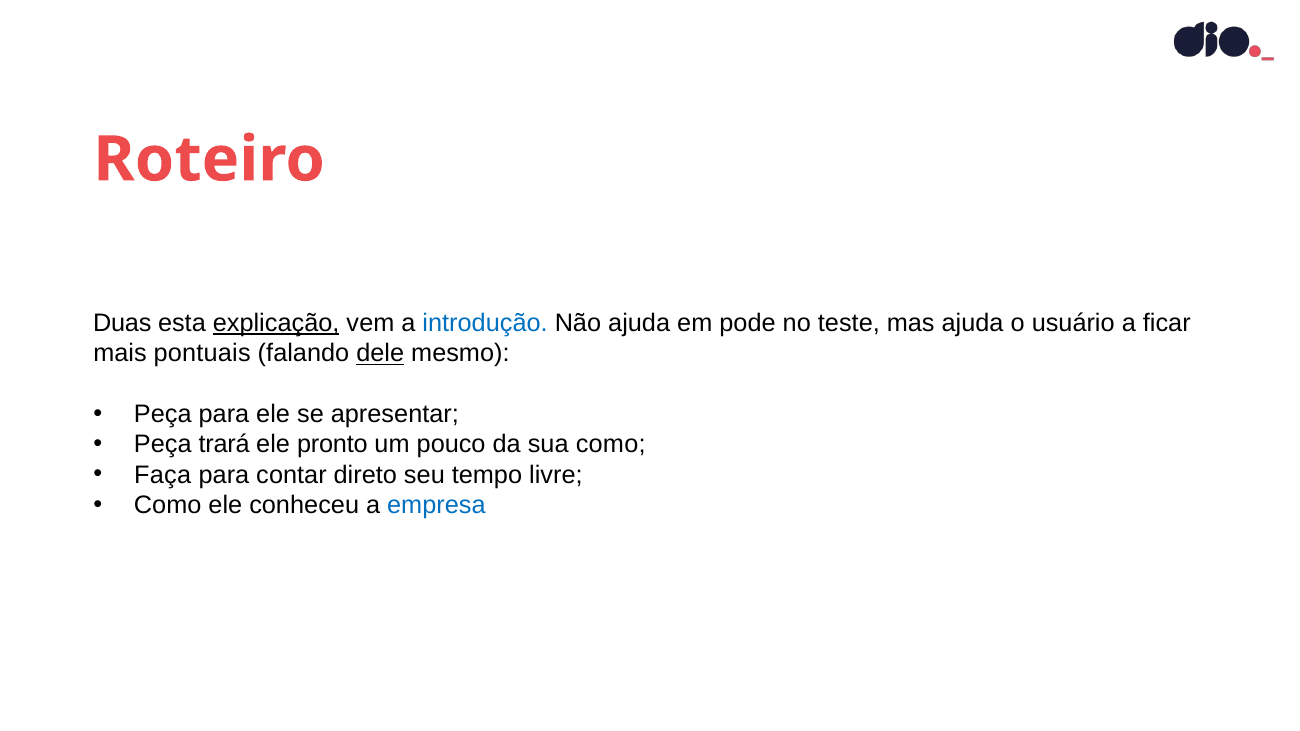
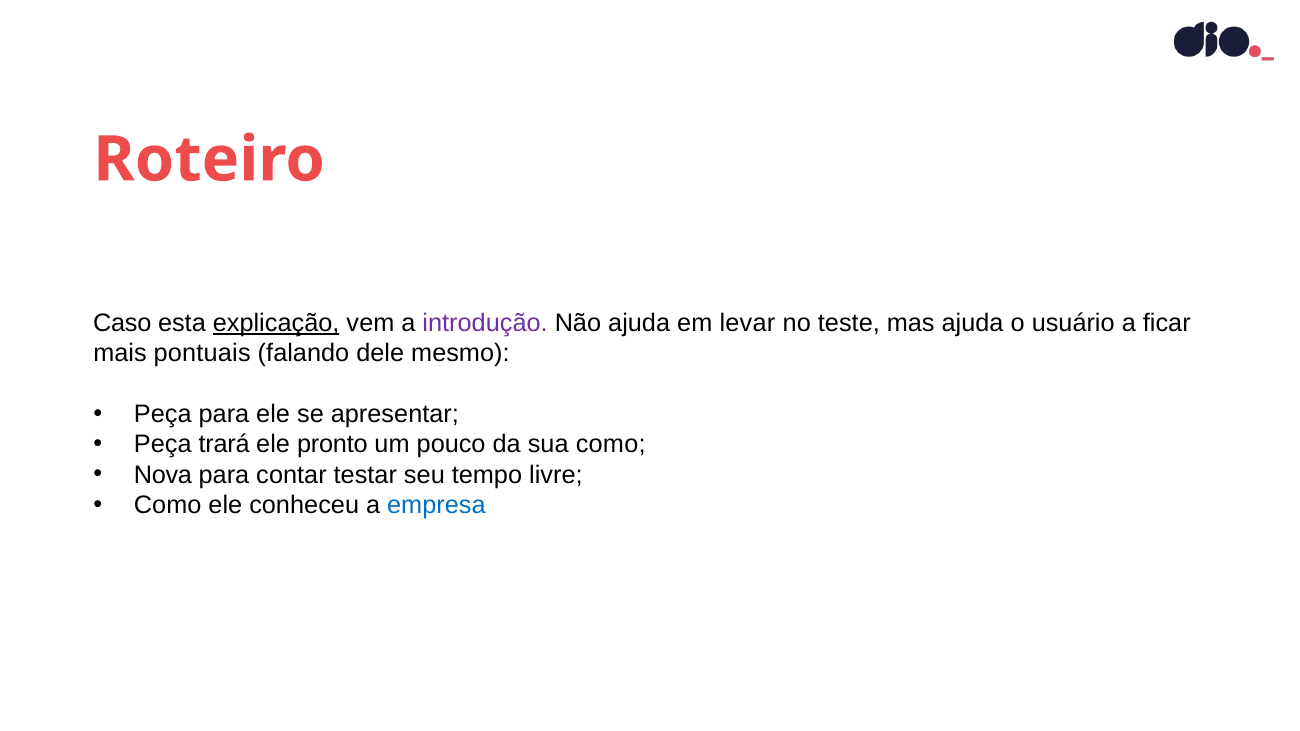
Duas: Duas -> Caso
introdução colour: blue -> purple
pode: pode -> levar
dele underline: present -> none
Faça: Faça -> Nova
direto: direto -> testar
